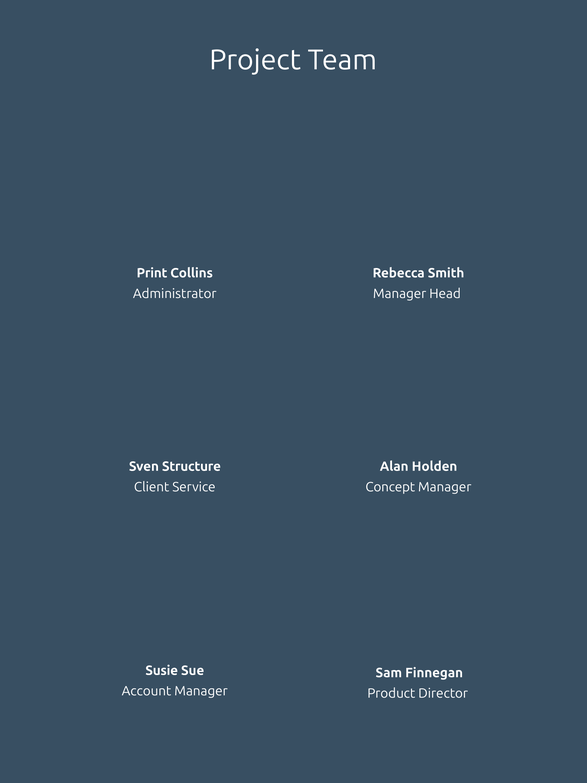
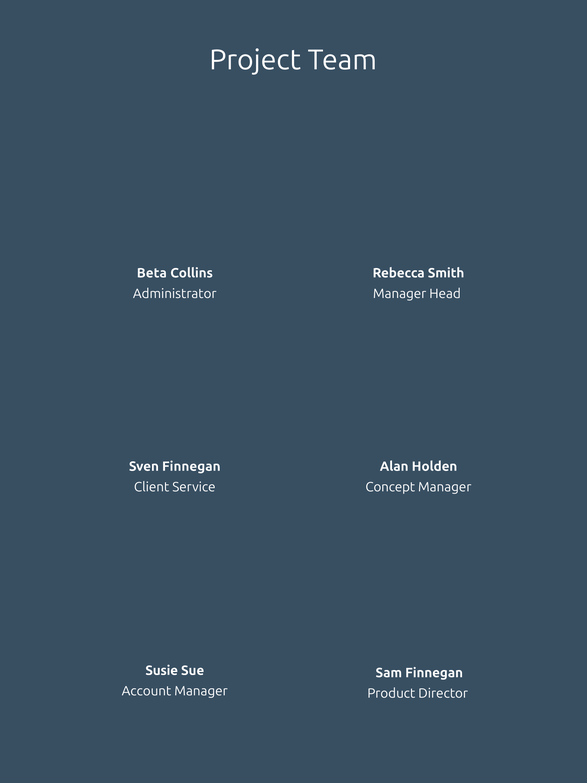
Print: Print -> Beta
Sven Structure: Structure -> Finnegan
